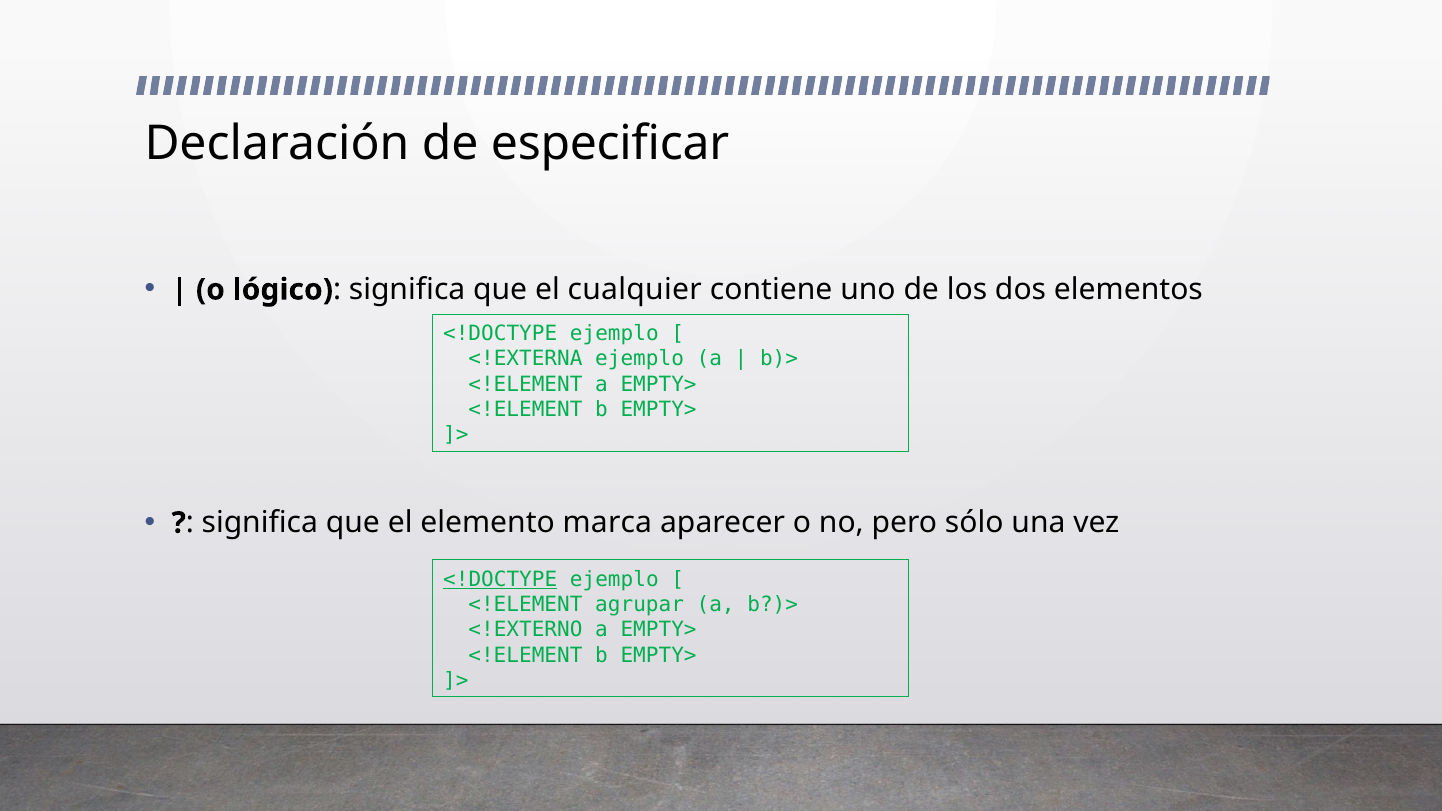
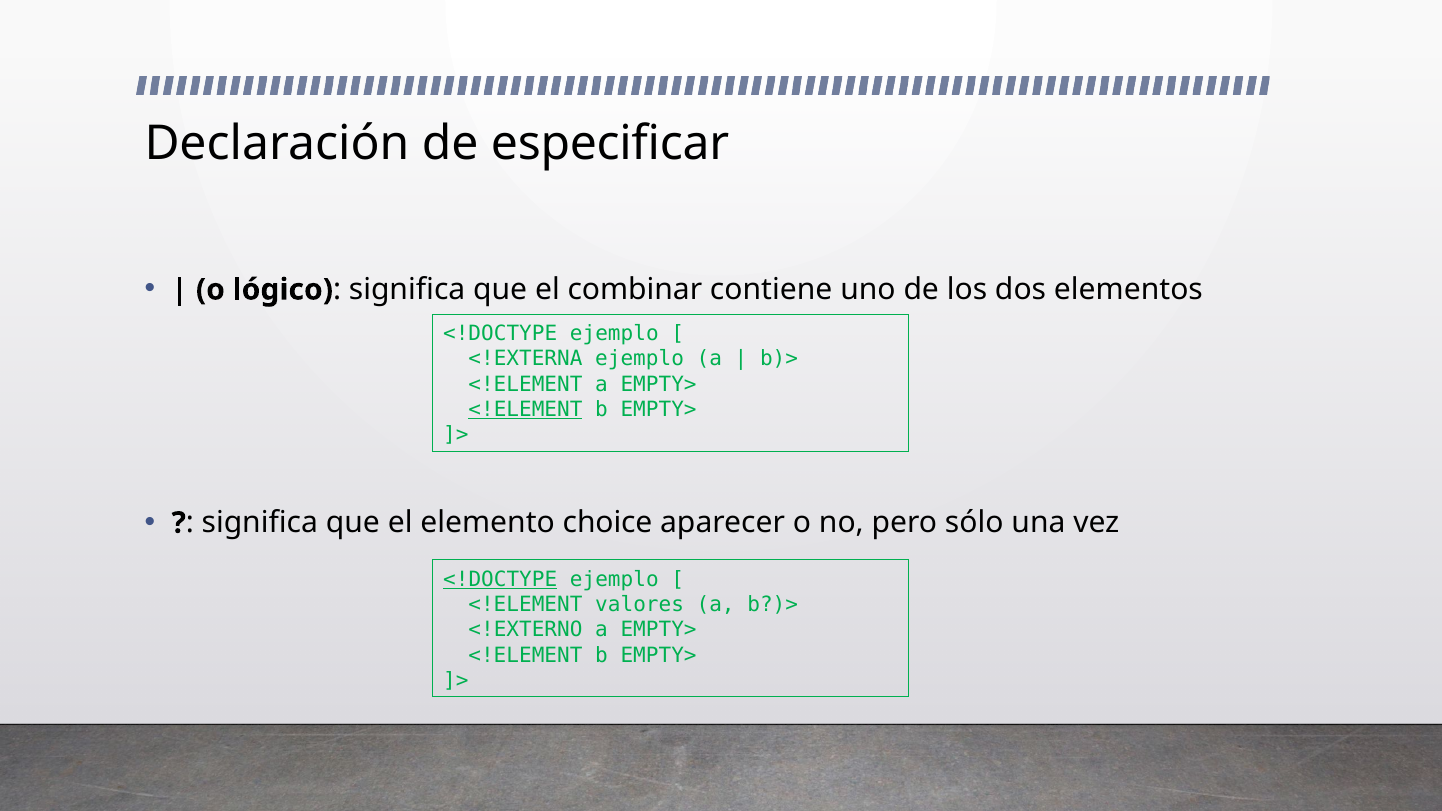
cualquier: cualquier -> combinar
<!ELEMENT at (525, 409) underline: none -> present
marca: marca -> choice
agrupar: agrupar -> valores
